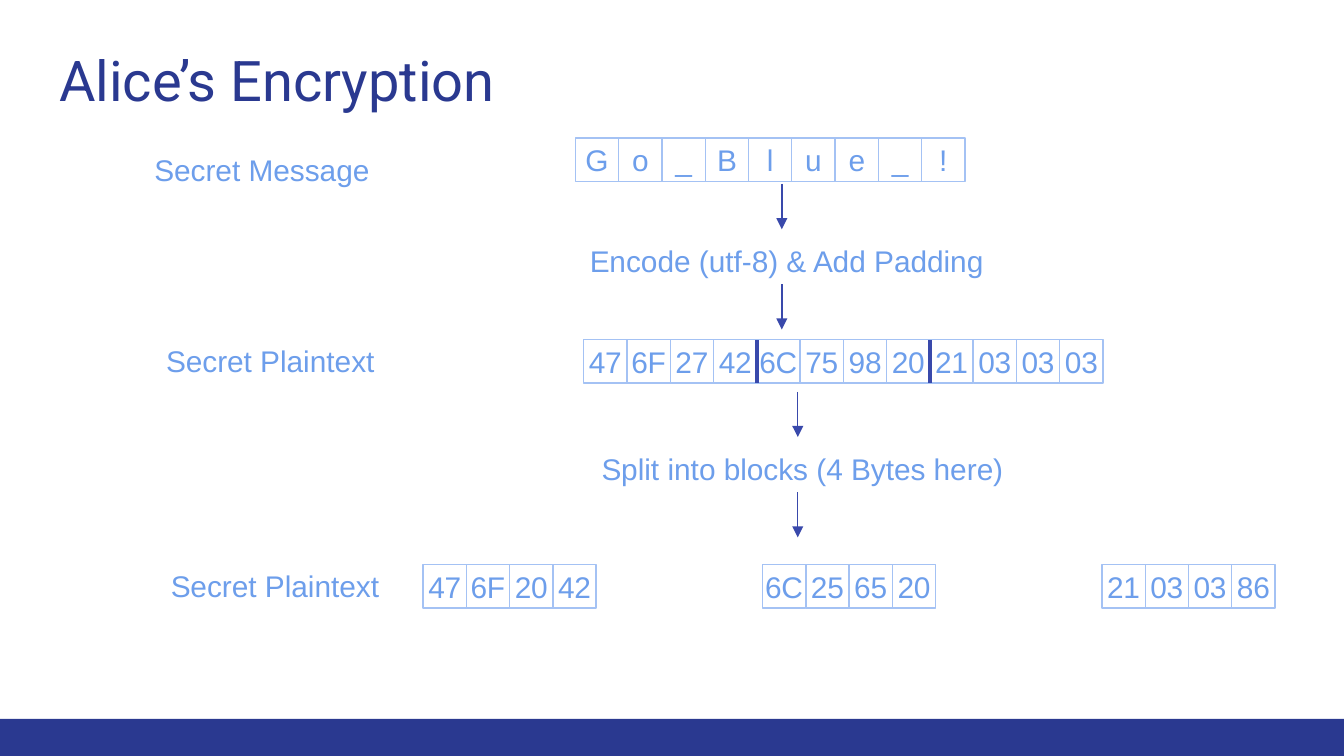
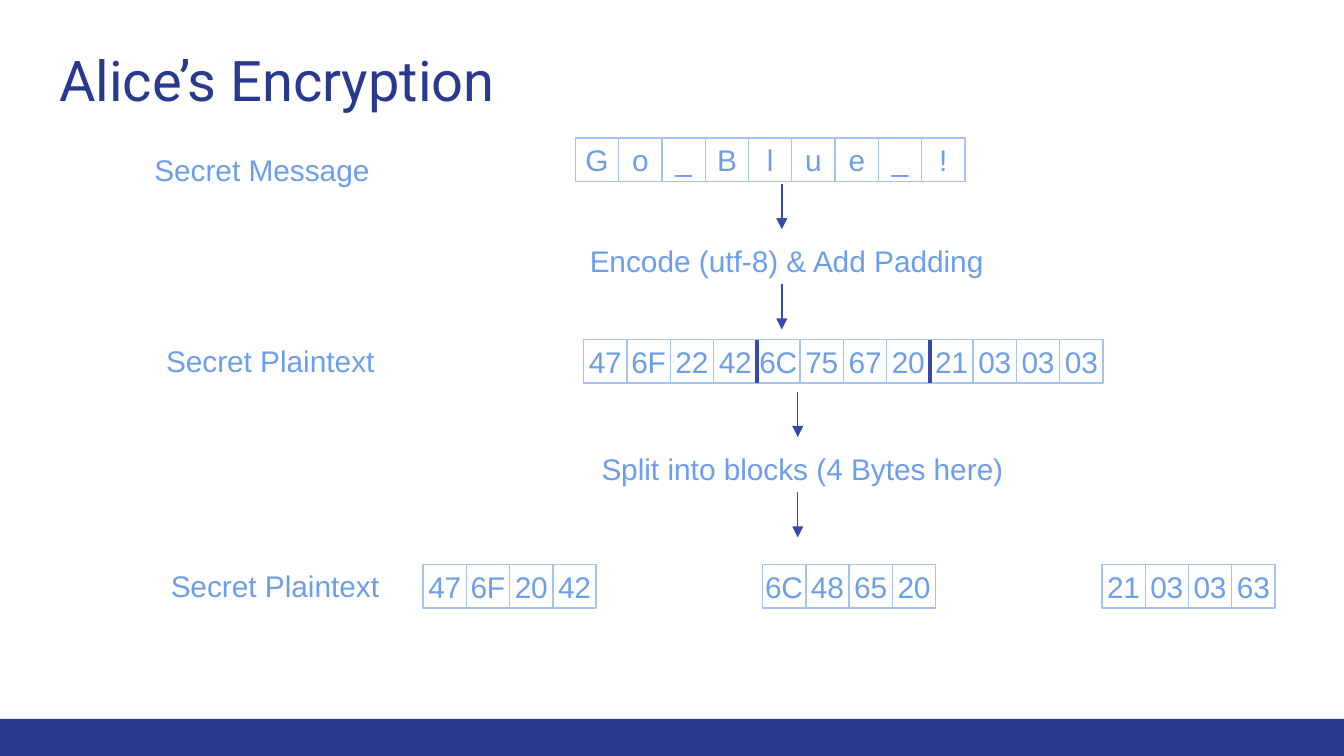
27: 27 -> 22
98: 98 -> 67
25: 25 -> 48
86: 86 -> 63
